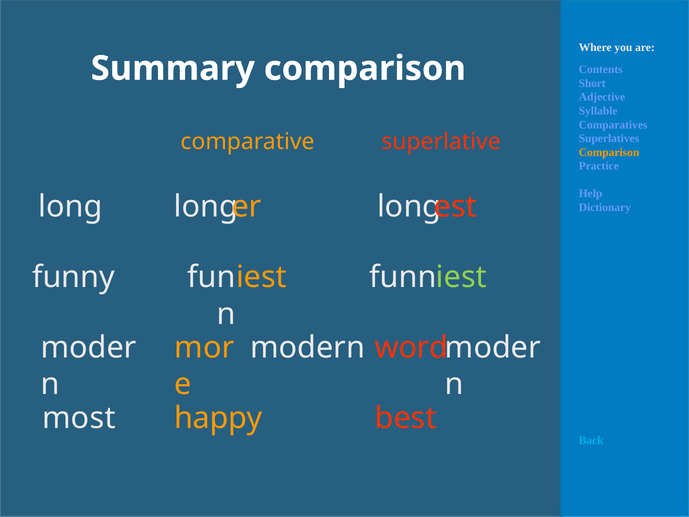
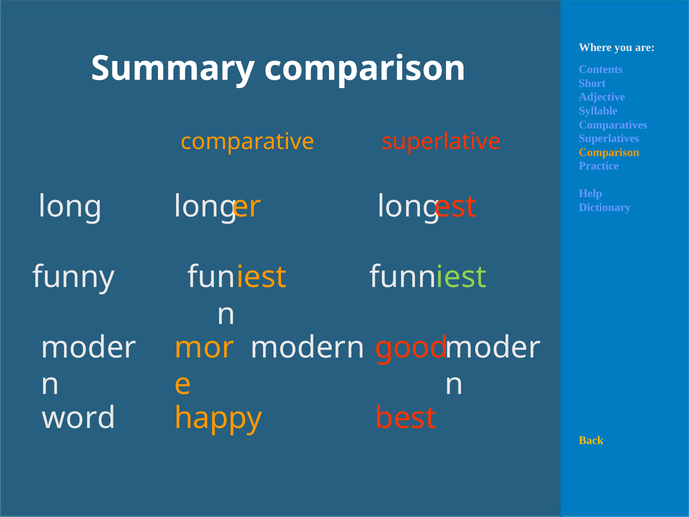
word: word -> good
most: most -> word
Back colour: light blue -> yellow
